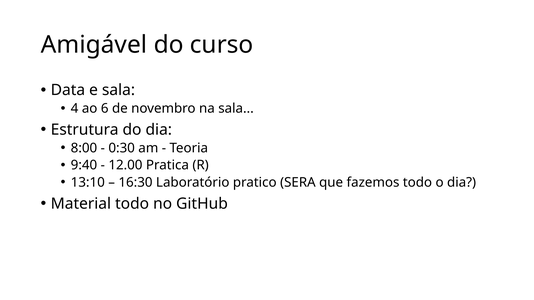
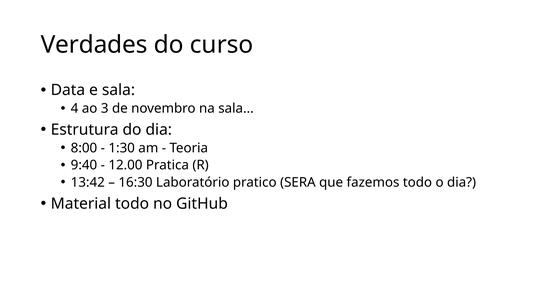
Amigável: Amigável -> Verdades
6: 6 -> 3
0:30: 0:30 -> 1:30
13:10: 13:10 -> 13:42
